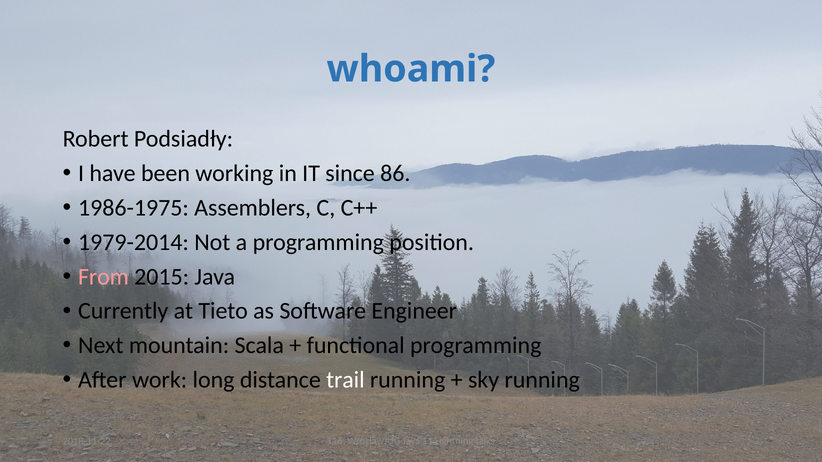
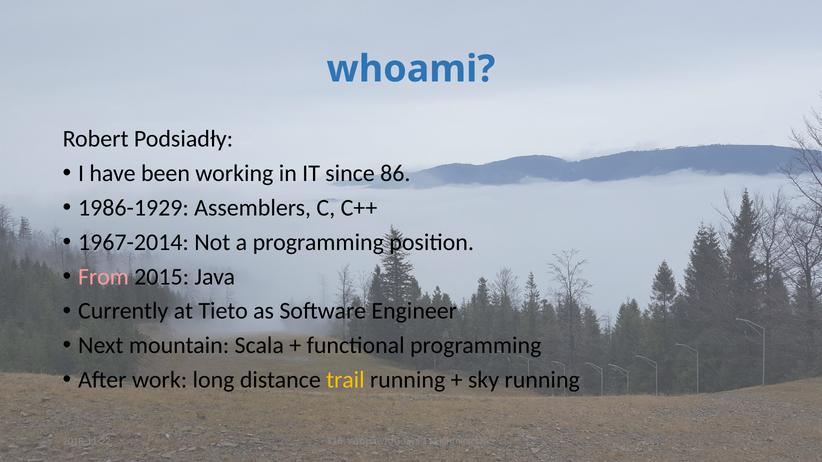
1986-1975: 1986-1975 -> 1986-1929
1979-2014: 1979-2014 -> 1967-2014
trail colour: white -> yellow
